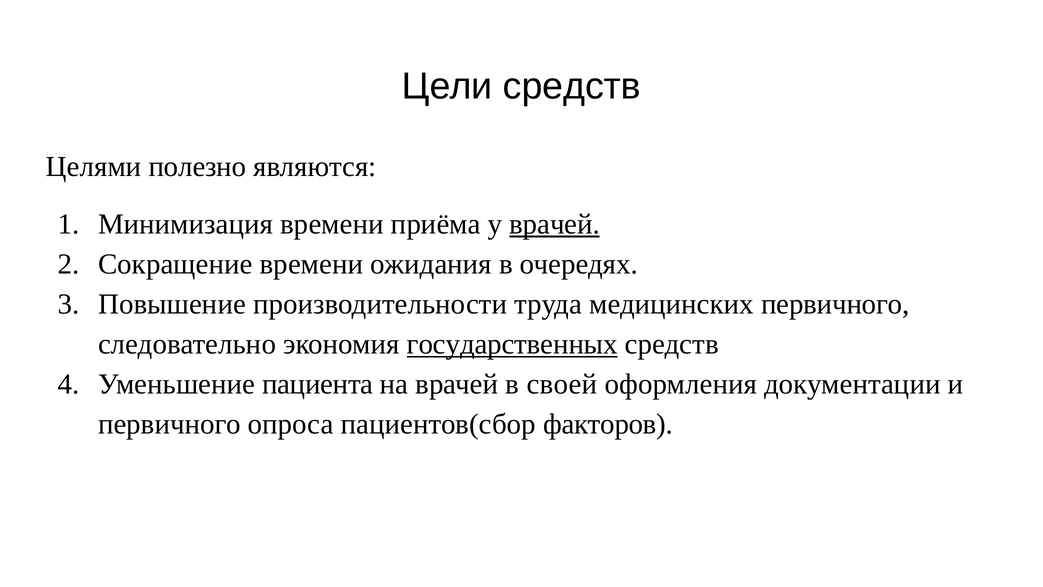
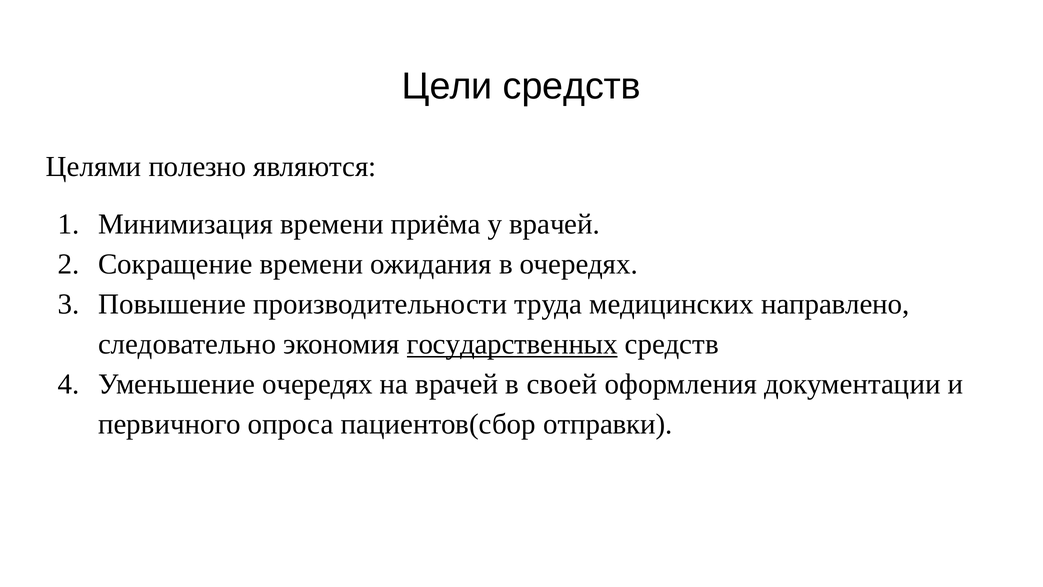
врачей at (555, 224) underline: present -> none
медицинских первичного: первичного -> направлено
Уменьшение пациента: пациента -> очередях
факторов: факторов -> отправки
